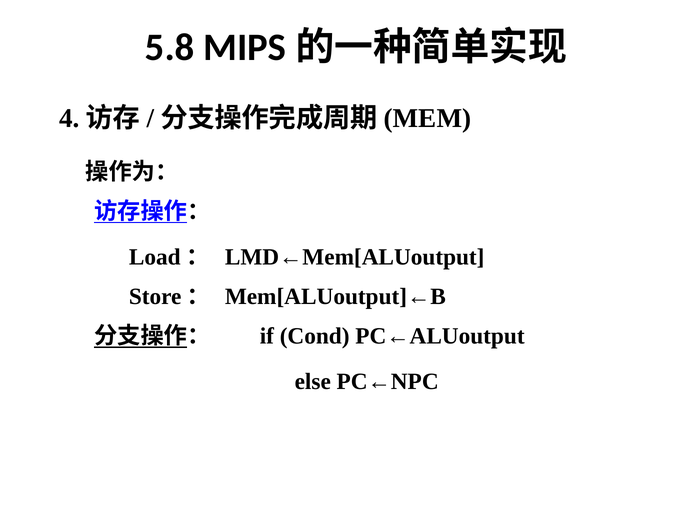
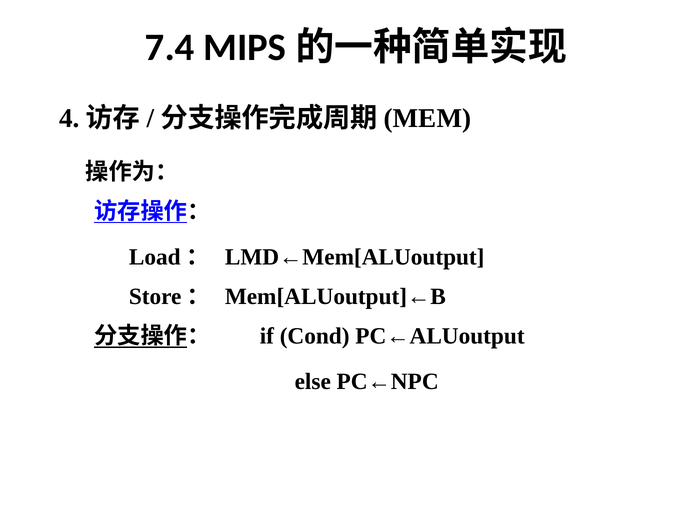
5.8: 5.8 -> 7.4
